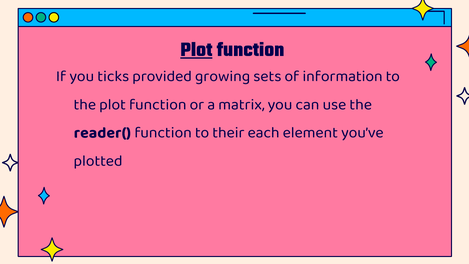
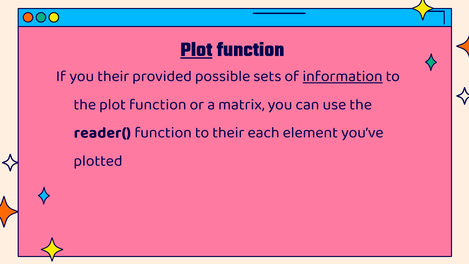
you ticks: ticks -> their
growing: growing -> possible
information underline: none -> present
